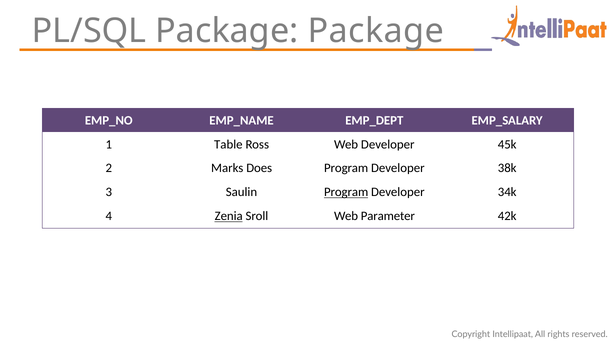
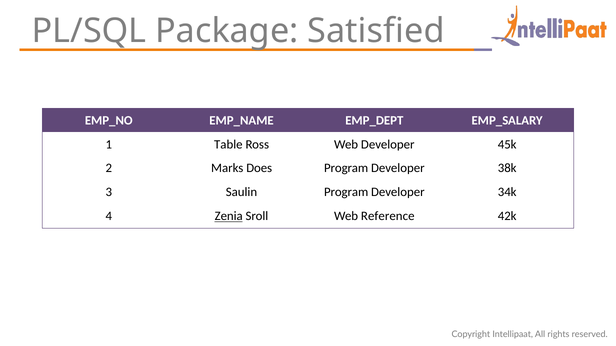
Package Package: Package -> Satisfied
Program at (346, 192) underline: present -> none
Parameter: Parameter -> Reference
